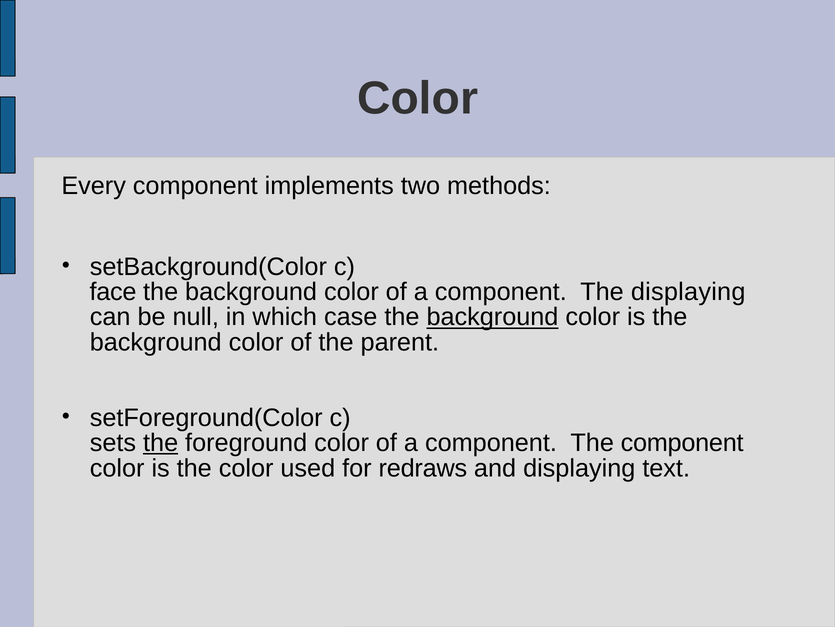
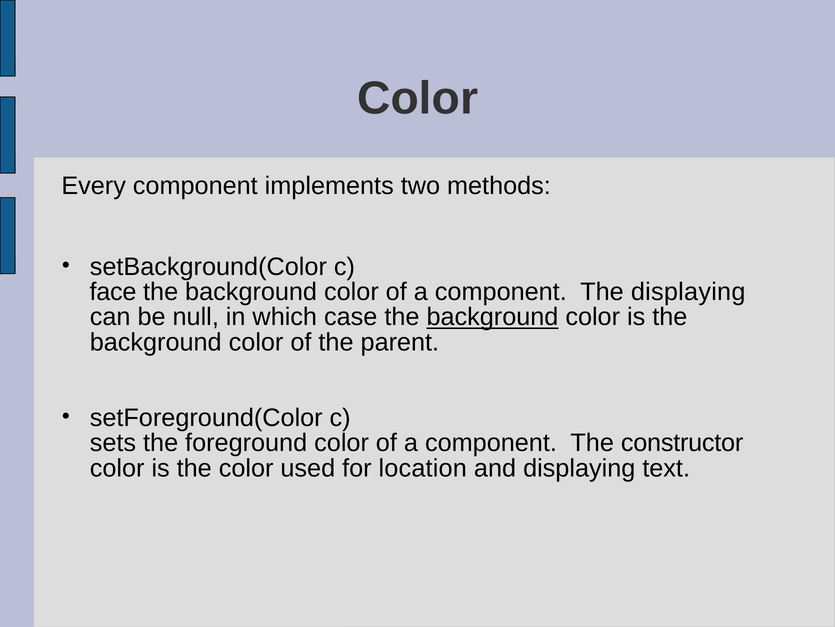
the at (161, 442) underline: present -> none
The component: component -> constructor
redraws: redraws -> location
